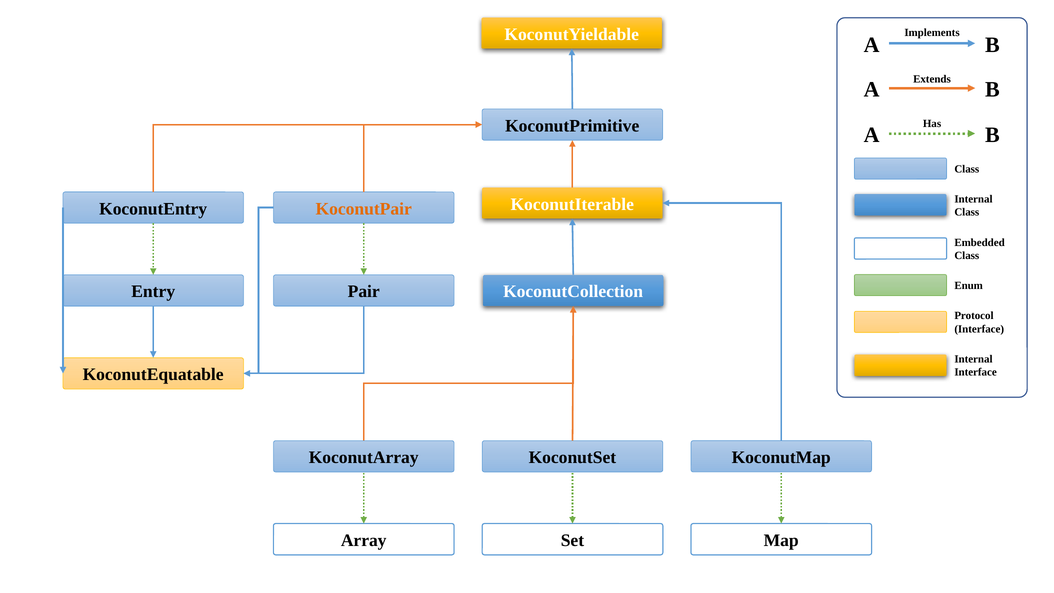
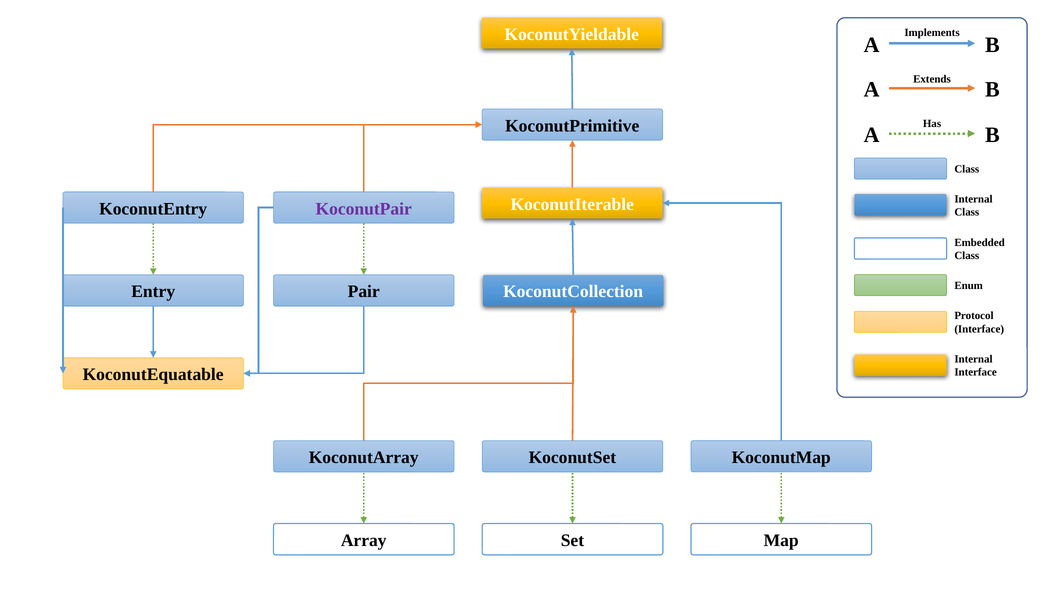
KoconutPair colour: orange -> purple
